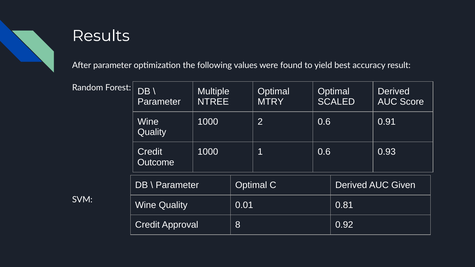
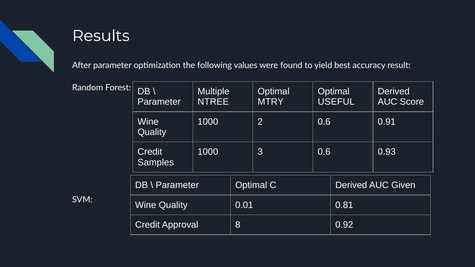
SCALED: SCALED -> USEFUL
1: 1 -> 3
Outcome: Outcome -> Samples
